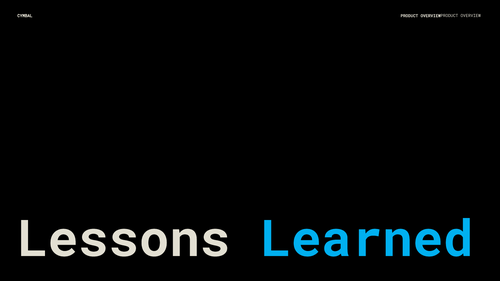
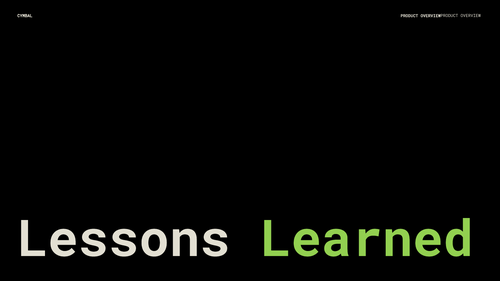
Learned colour: light blue -> light green
